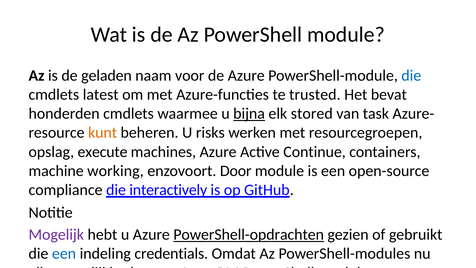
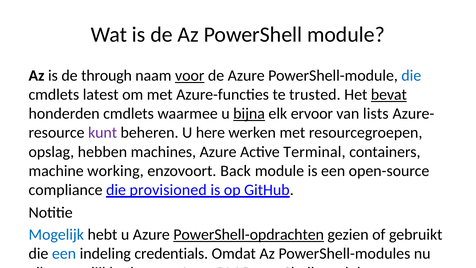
geladen: geladen -> through
voor at (190, 75) underline: none -> present
bevat underline: none -> present
stored: stored -> ervoor
task: task -> lists
kunt at (103, 133) colour: orange -> purple
U risks: risks -> here
opslag execute: execute -> hebben
Active Continue: Continue -> Terminal
enzovoort Door: Door -> Back
interactively: interactively -> provisioned
Mogelijk at (56, 234) colour: purple -> blue
